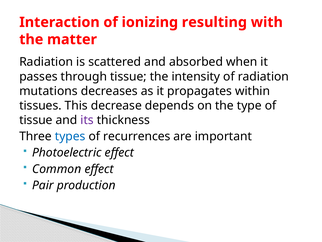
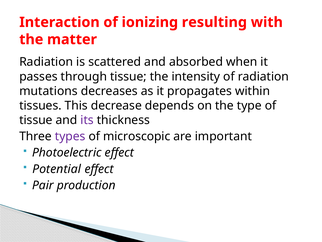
types colour: blue -> purple
recurrences: recurrences -> microscopic
Common: Common -> Potential
